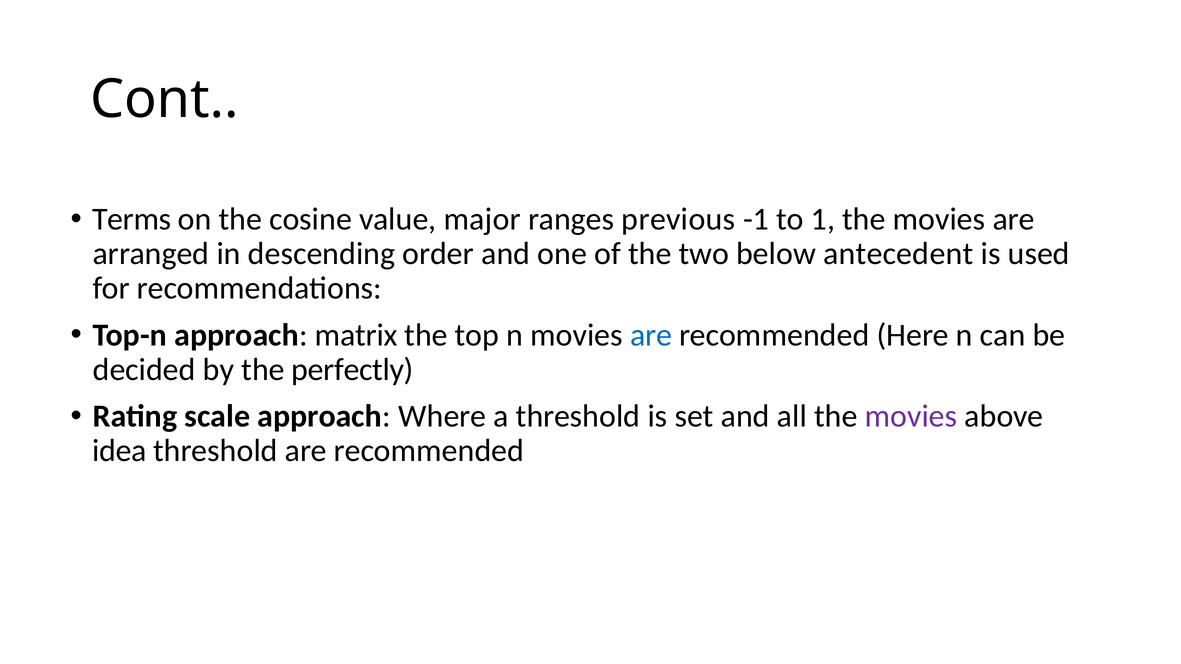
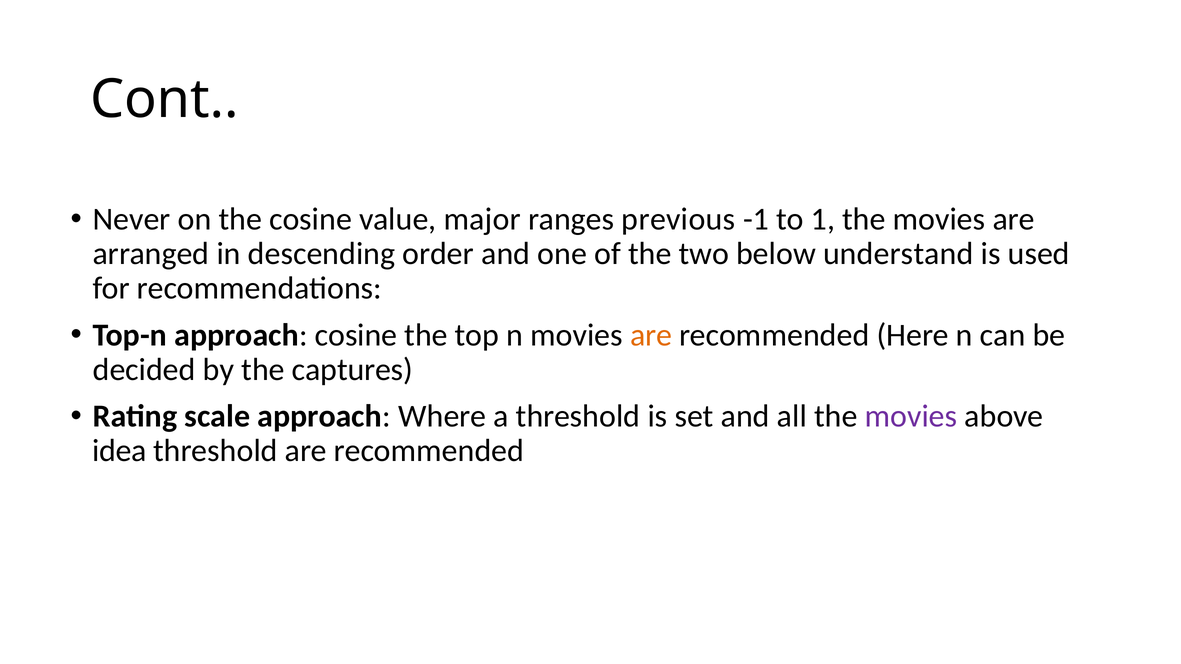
Terms: Terms -> Never
antecedent: antecedent -> understand
approach matrix: matrix -> cosine
are at (651, 335) colour: blue -> orange
perfectly: perfectly -> captures
